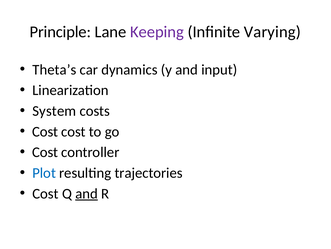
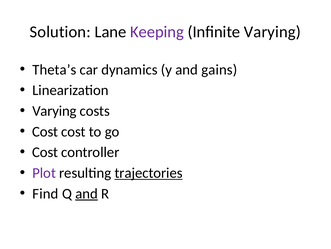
Principle: Principle -> Solution
input: input -> gains
System at (54, 111): System -> Varying
Plot colour: blue -> purple
trajectories underline: none -> present
Cost at (45, 193): Cost -> Find
